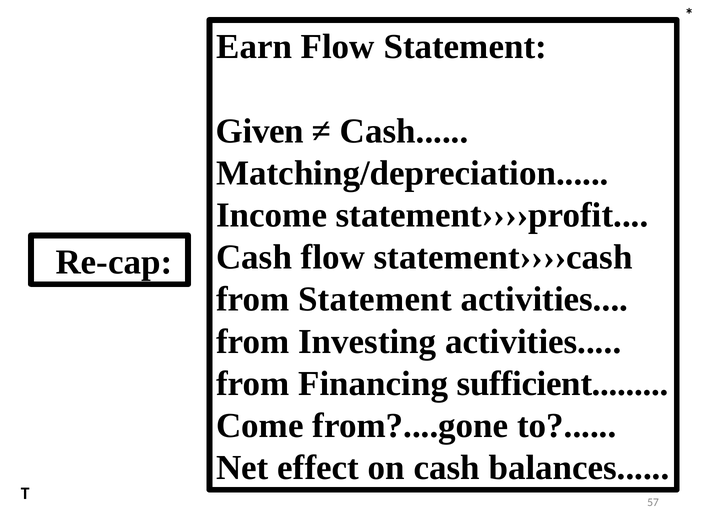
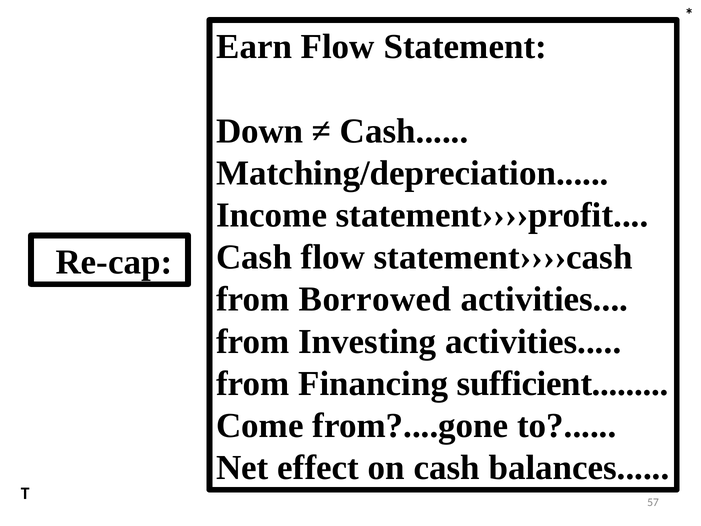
Given: Given -> Down
from Statement: Statement -> Borrowed
